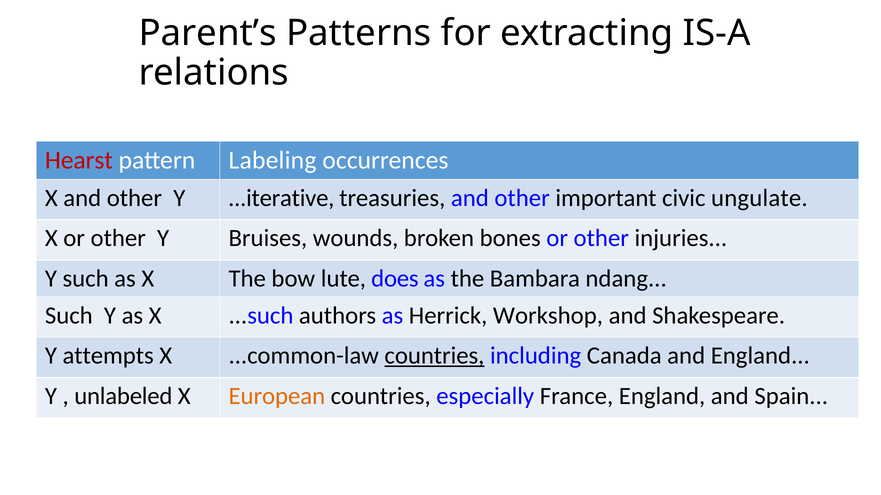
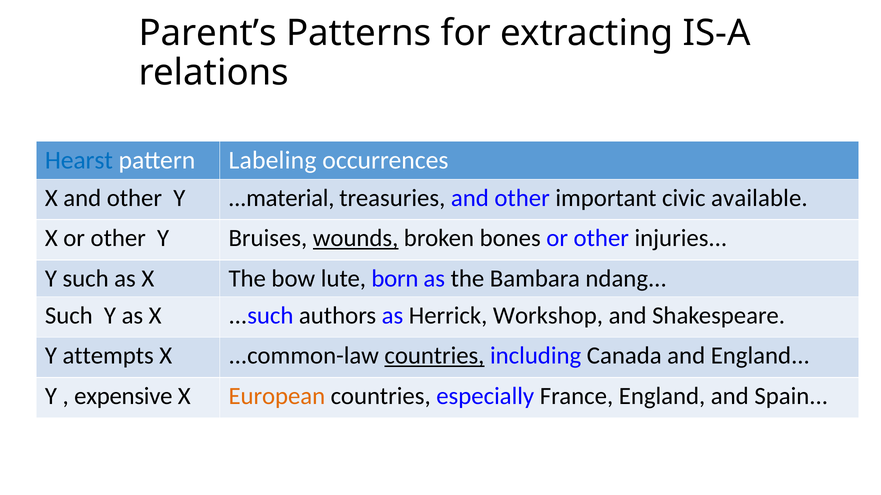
Hearst colour: red -> blue
...iterative: ...iterative -> ...material
ungulate: ungulate -> available
wounds underline: none -> present
does: does -> born
unlabeled: unlabeled -> expensive
